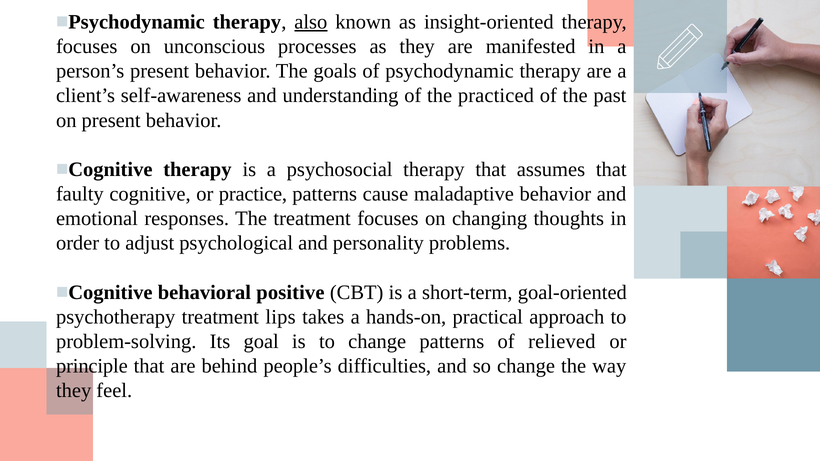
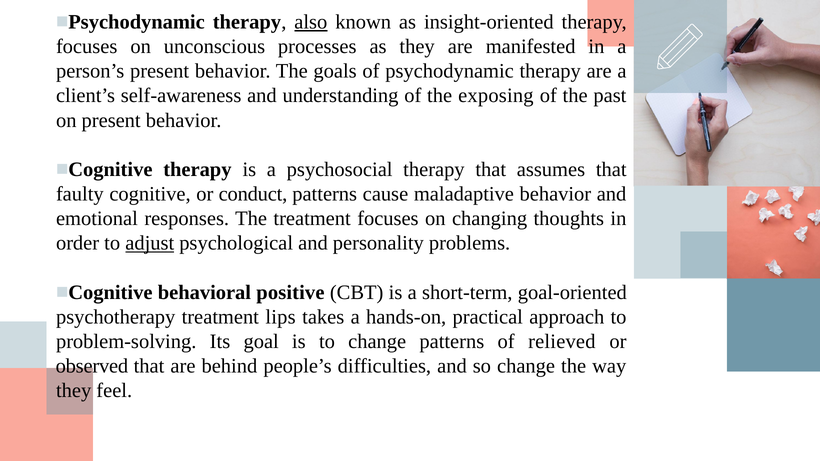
practiced: practiced -> exposing
practice: practice -> conduct
adjust underline: none -> present
principle: principle -> observed
